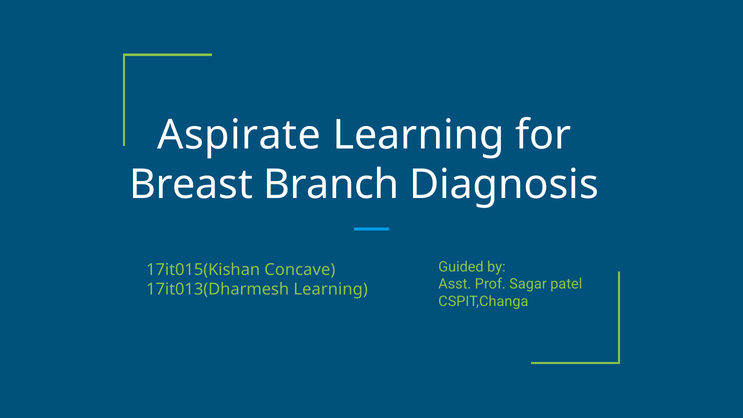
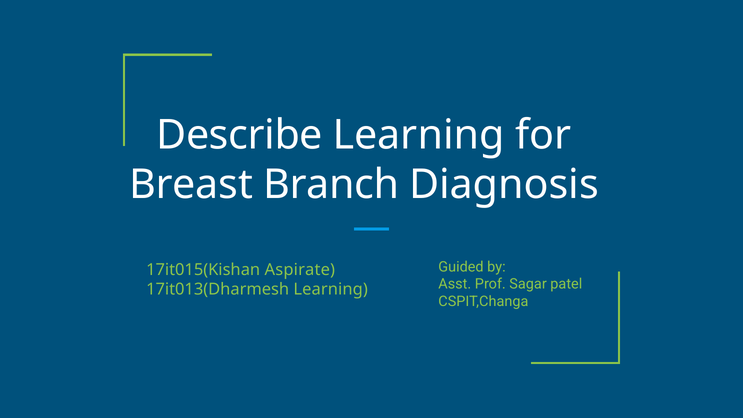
Aspirate: Aspirate -> Describe
Concave: Concave -> Aspirate
